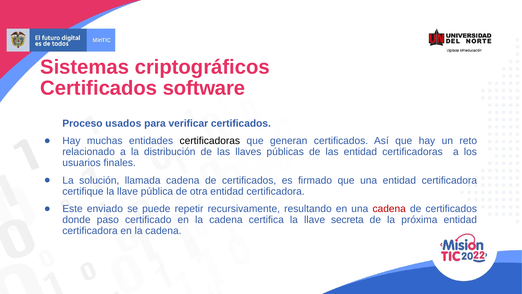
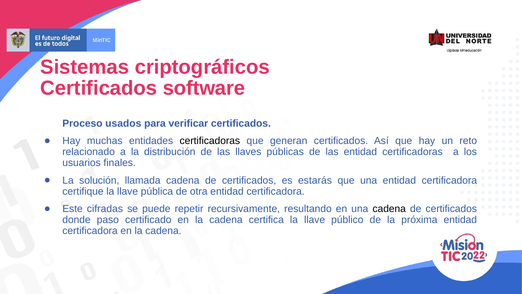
firmado: firmado -> estarás
enviado: enviado -> cifradas
cadena at (389, 209) colour: red -> black
secreta: secreta -> público
